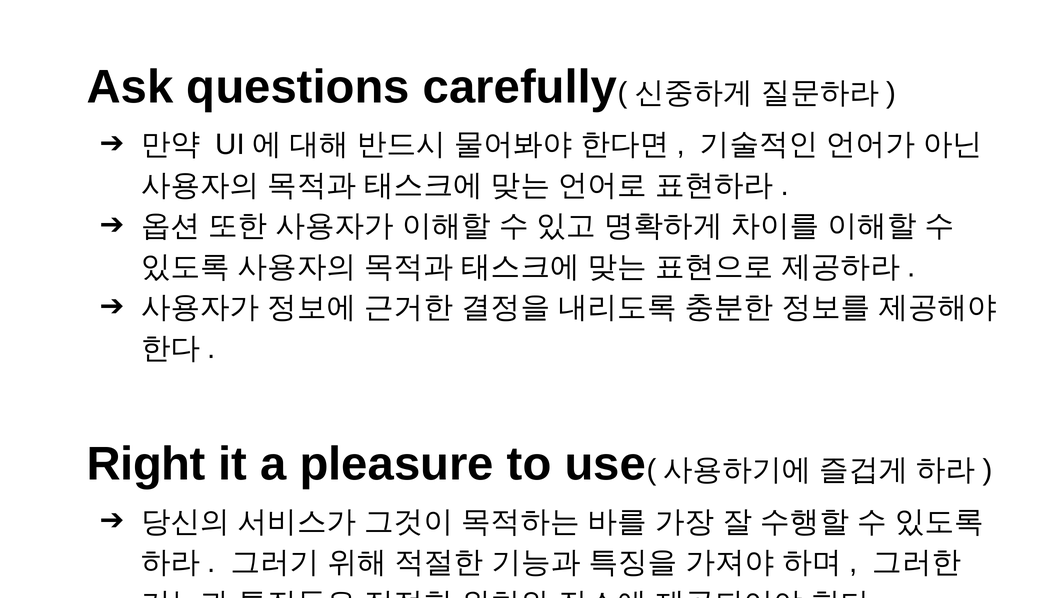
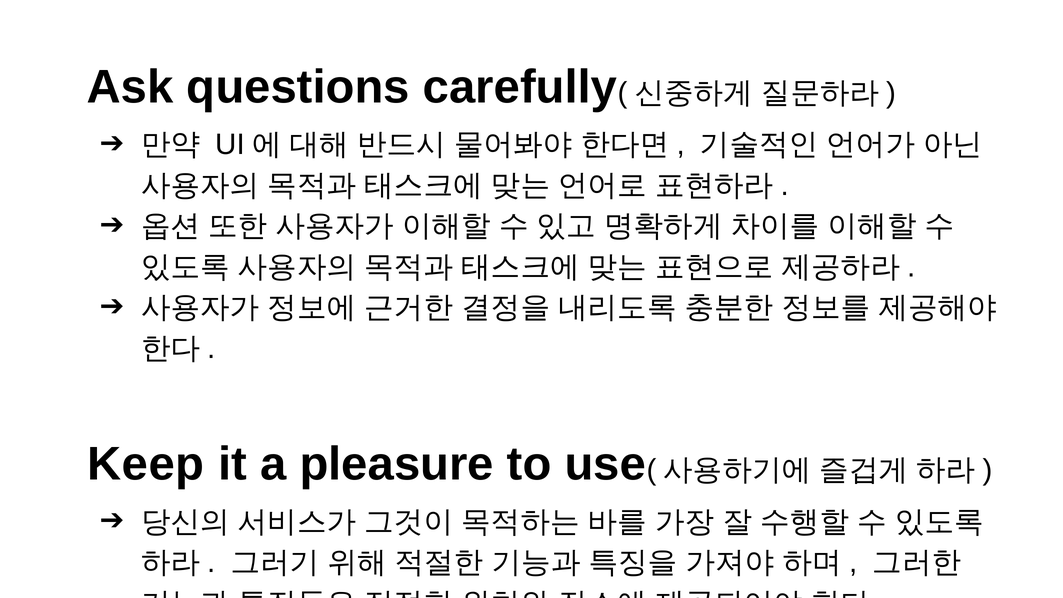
Right: Right -> Keep
